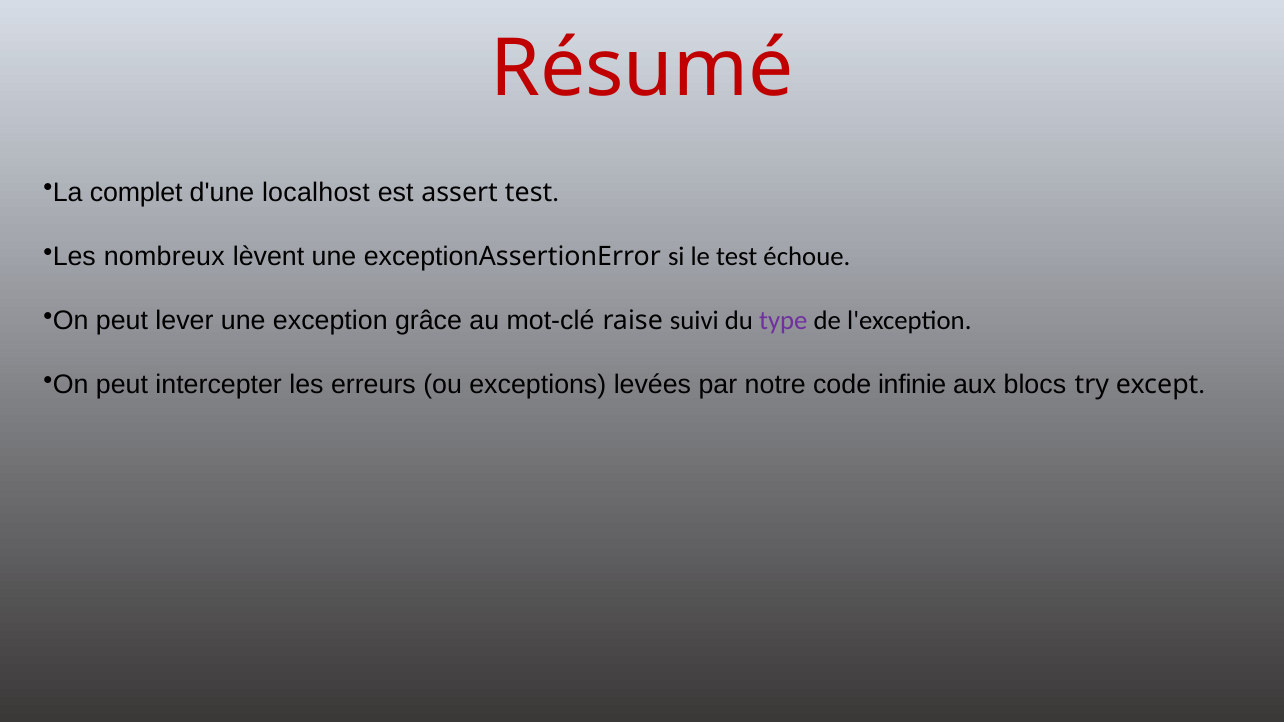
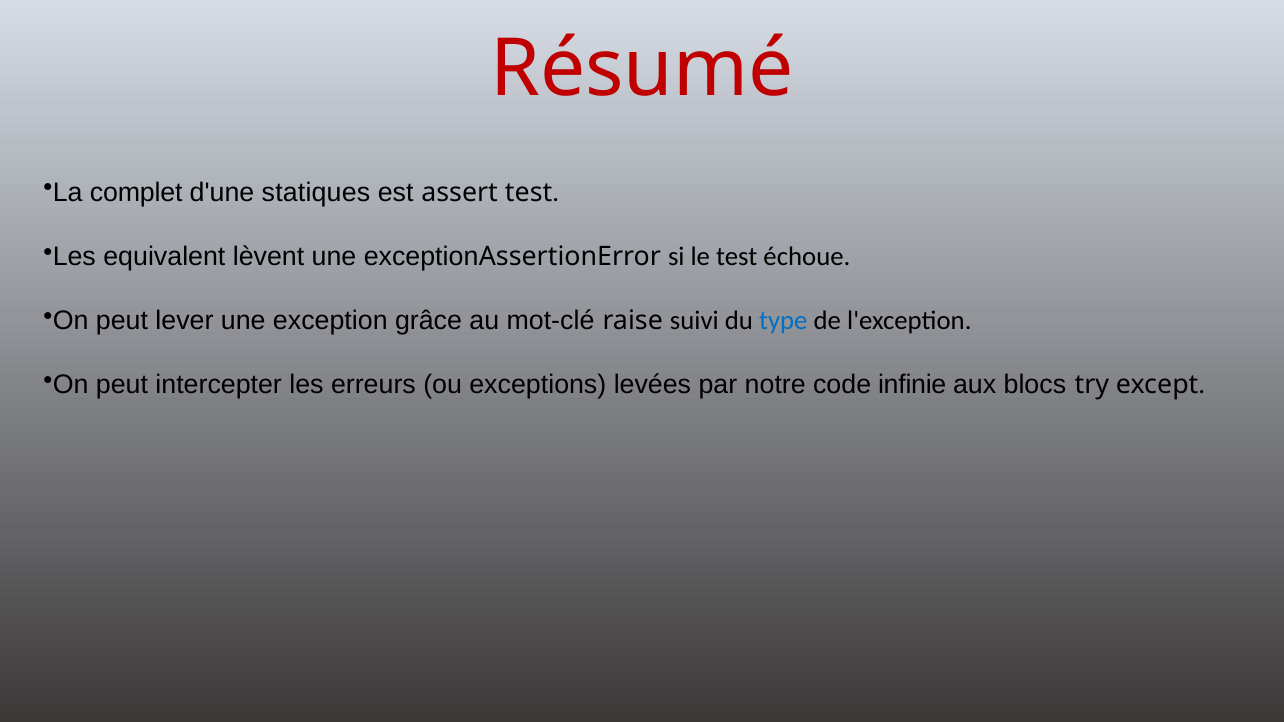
localhost: localhost -> statiques
nombreux: nombreux -> equivalent
type colour: purple -> blue
